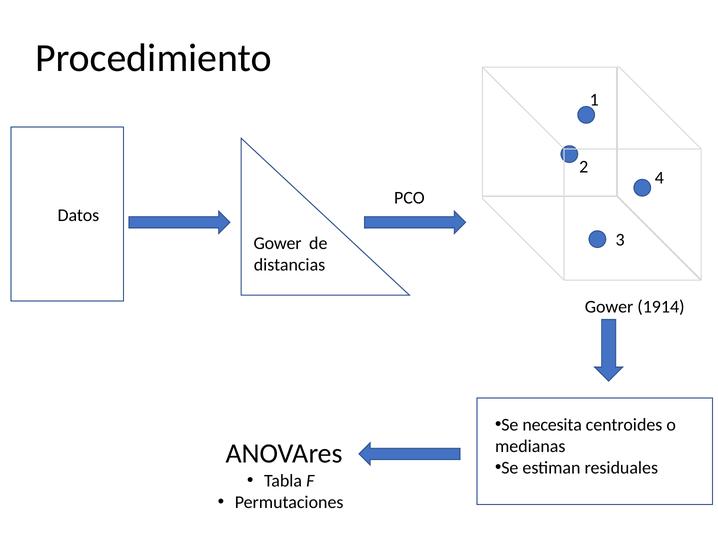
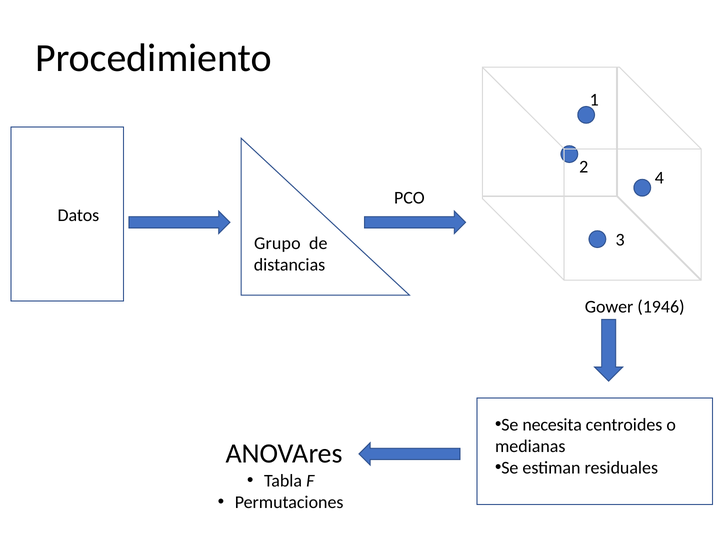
Gower at (278, 244): Gower -> Grupo
1914: 1914 -> 1946
